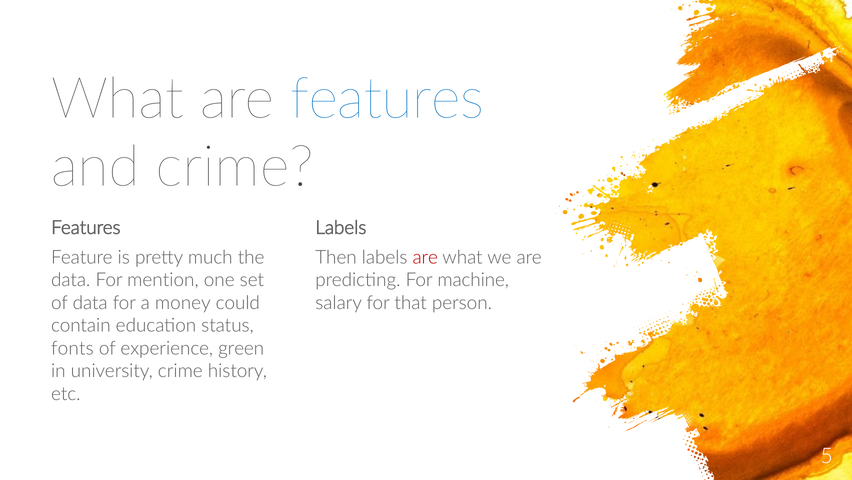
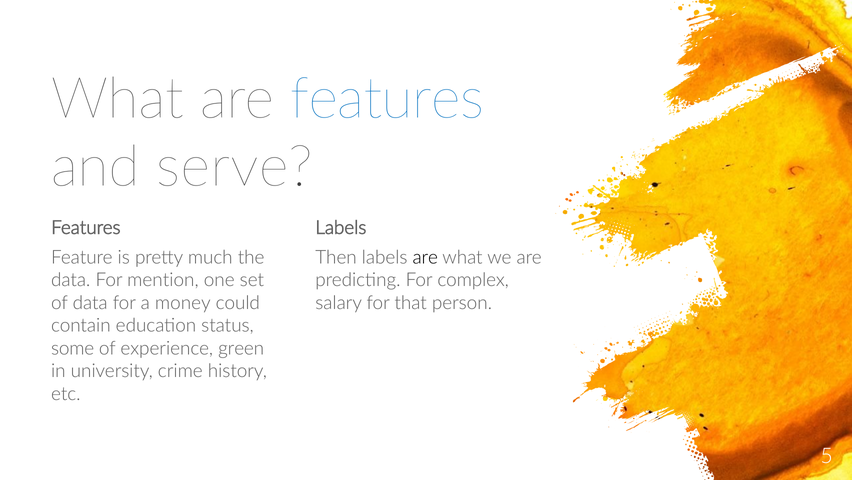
and crime: crime -> serve
are at (425, 257) colour: red -> black
machine: machine -> complex
fonts: fonts -> some
